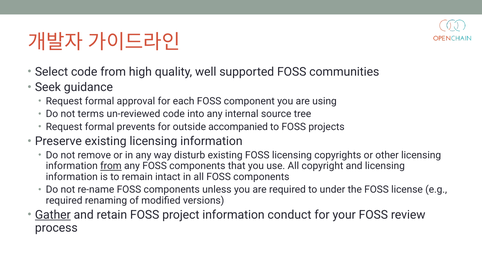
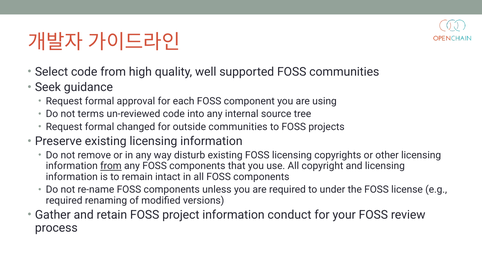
prevents: prevents -> changed
outside accompanied: accompanied -> communities
Gather underline: present -> none
